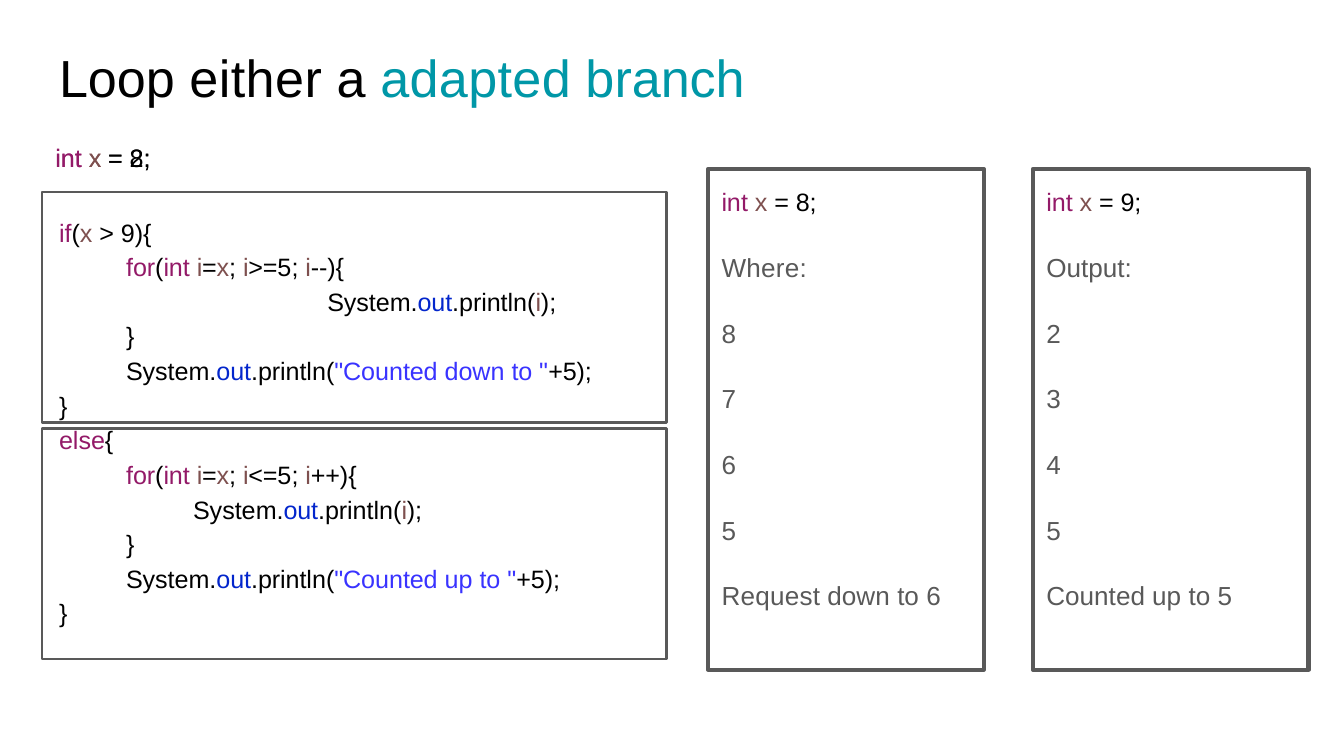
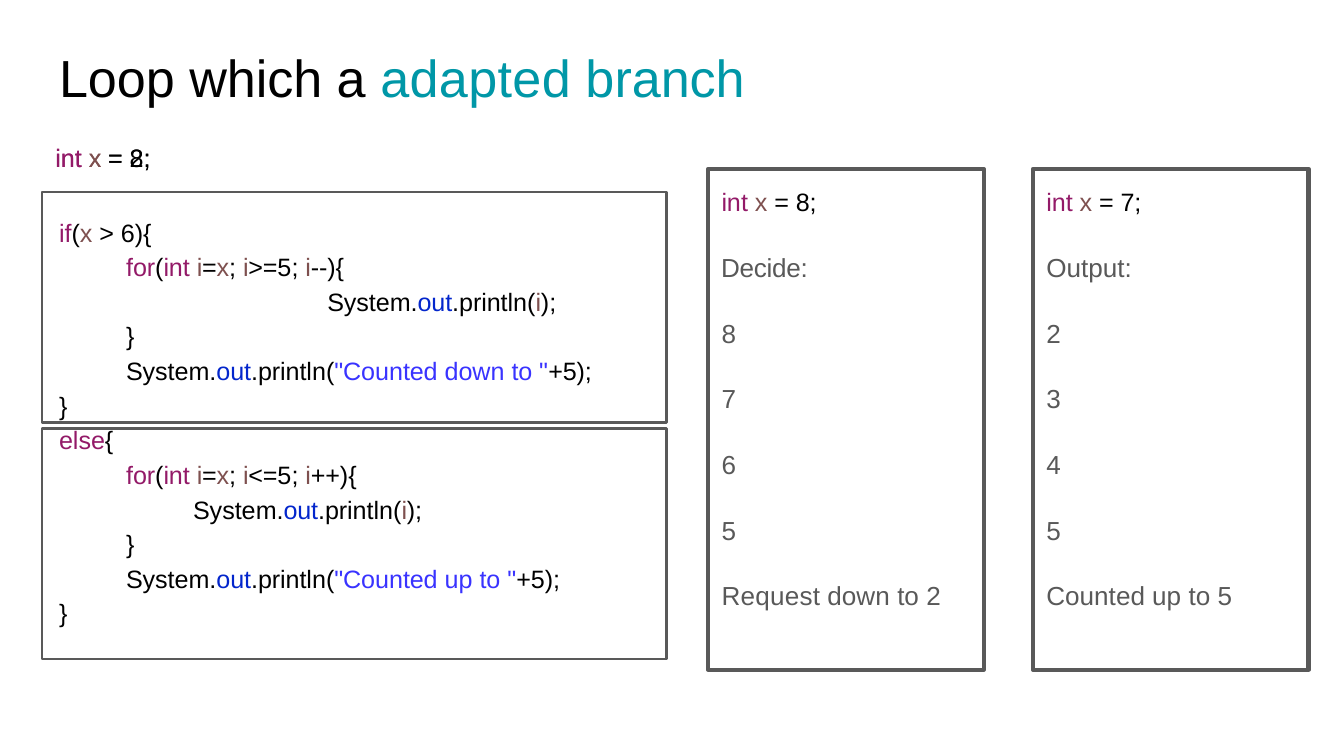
either: either -> which
9 at (1131, 204): 9 -> 7
9){: 9){ -> 6){
Where: Where -> Decide
to 6: 6 -> 2
